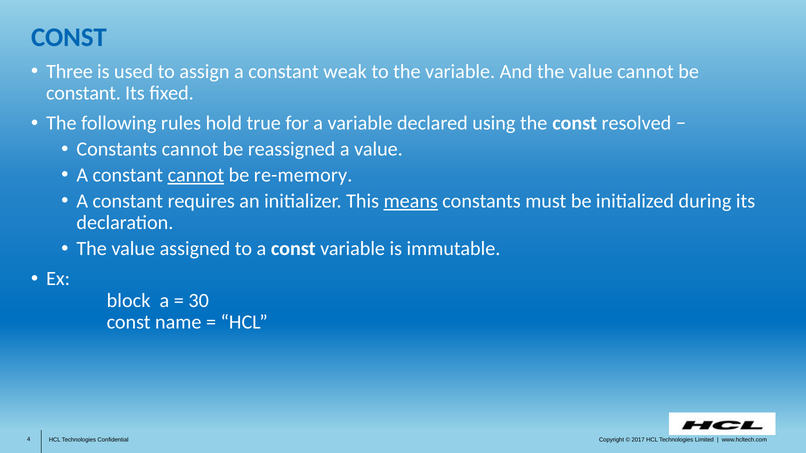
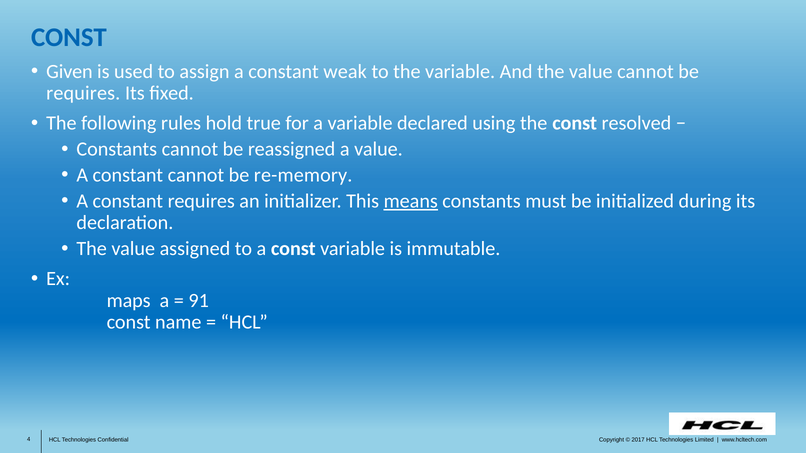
Three: Three -> Given
constant at (83, 93): constant -> requires
cannot at (196, 175) underline: present -> none
block: block -> maps
30: 30 -> 91
